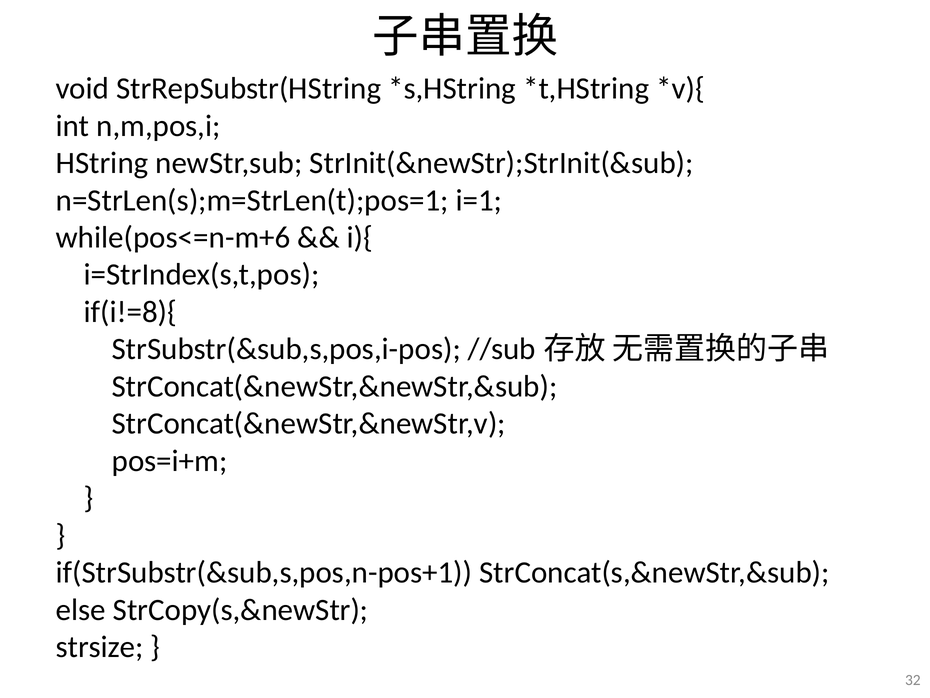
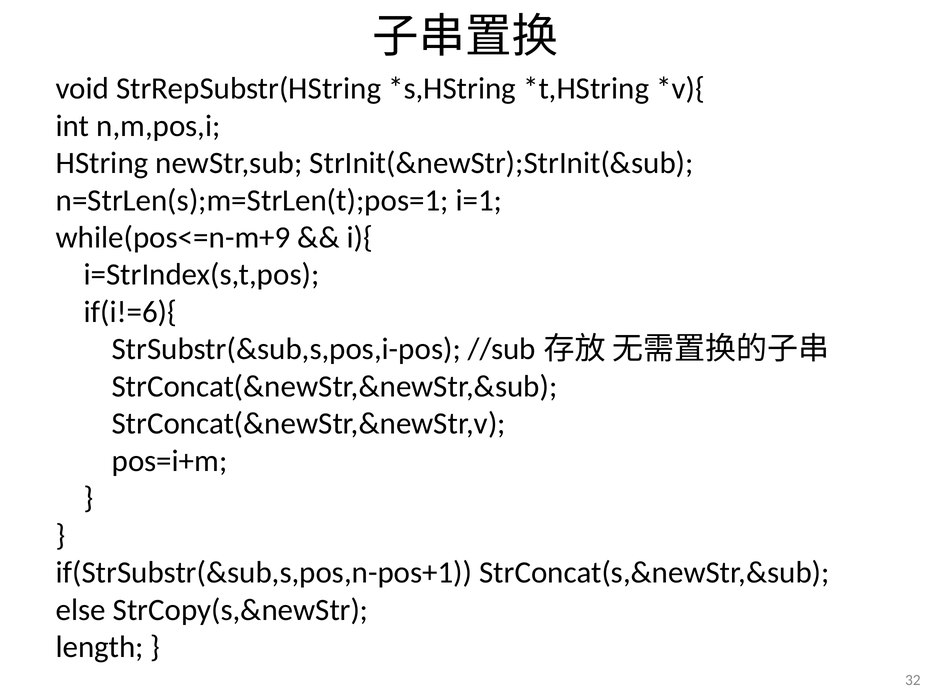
while(pos<=n-m+6: while(pos<=n-m+6 -> while(pos<=n-m+9
if(i!=8){: if(i!=8){ -> if(i!=6){
strsize: strsize -> length
